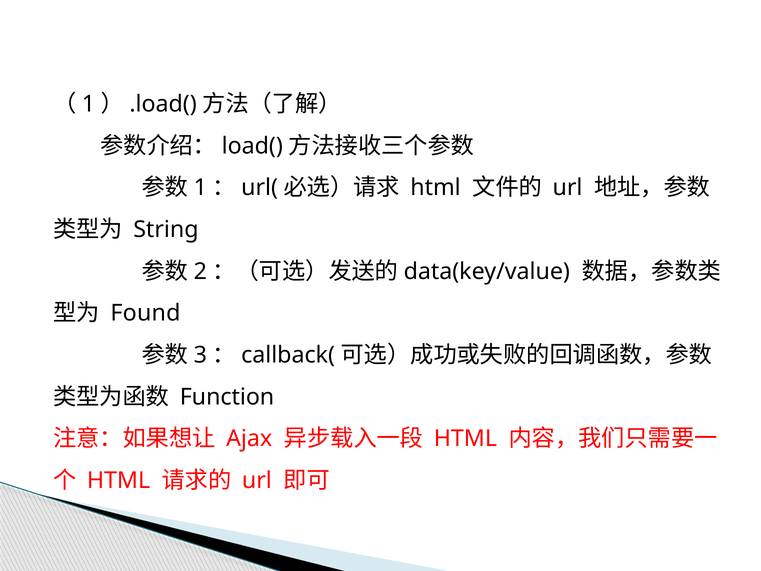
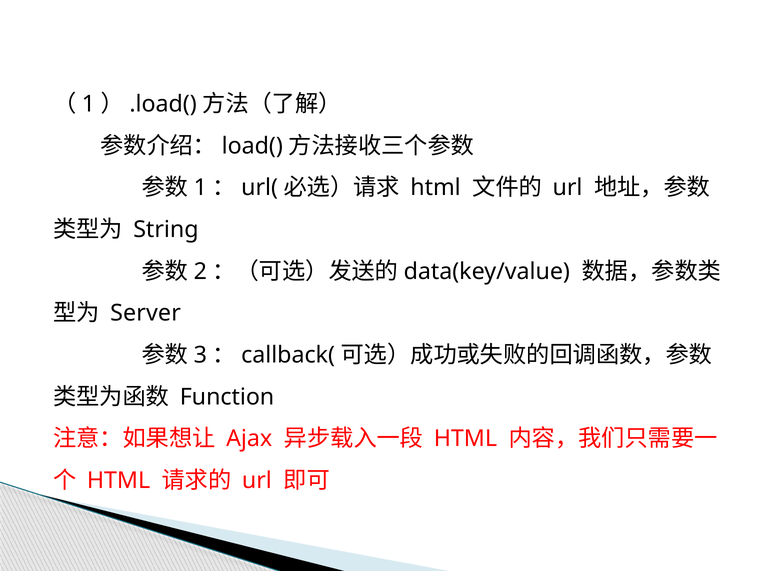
Found: Found -> Server
